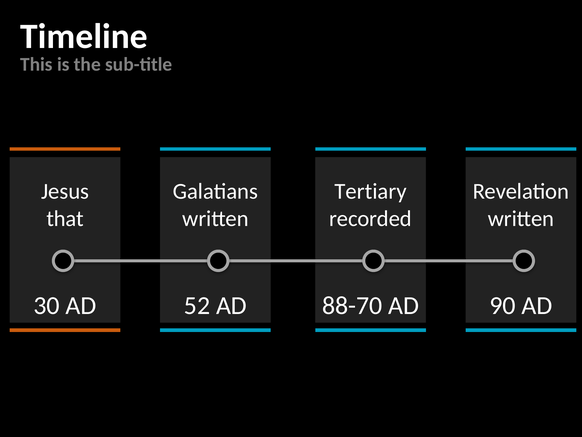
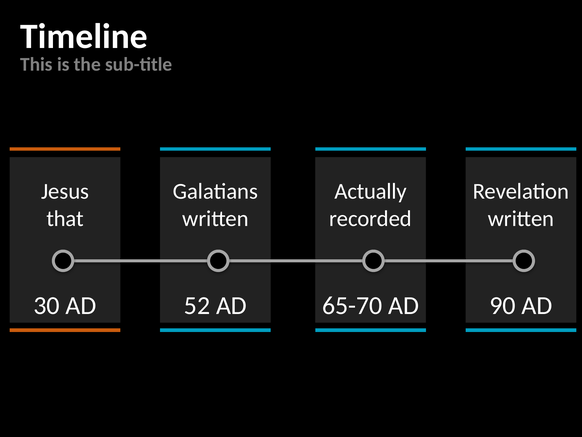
Tertiary: Tertiary -> Actually
88-70: 88-70 -> 65-70
